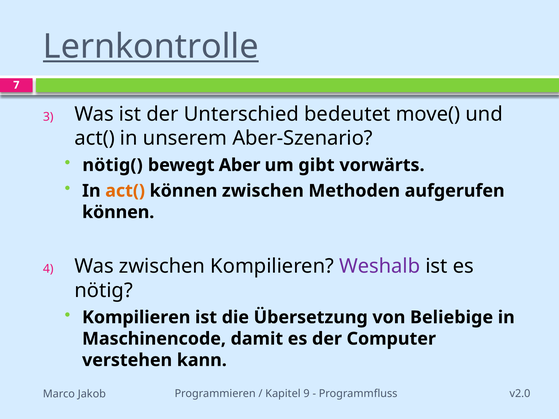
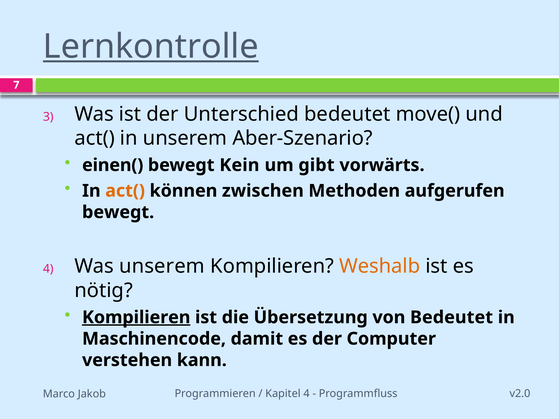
nötig(: nötig( -> einen(
Aber: Aber -> Kein
können at (118, 212): können -> bewegt
Was zwischen: zwischen -> unserem
Weshalb colour: purple -> orange
Kompilieren at (136, 318) underline: none -> present
von Beliebige: Beliebige -> Bedeutet
Kapitel 9: 9 -> 4
